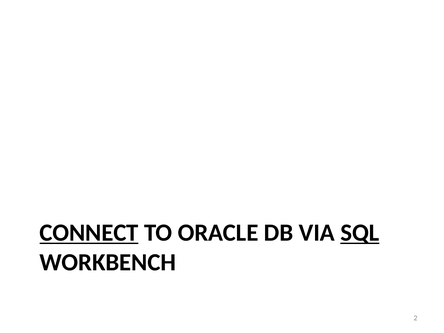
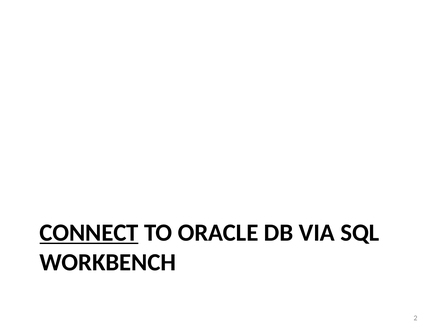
SQL underline: present -> none
